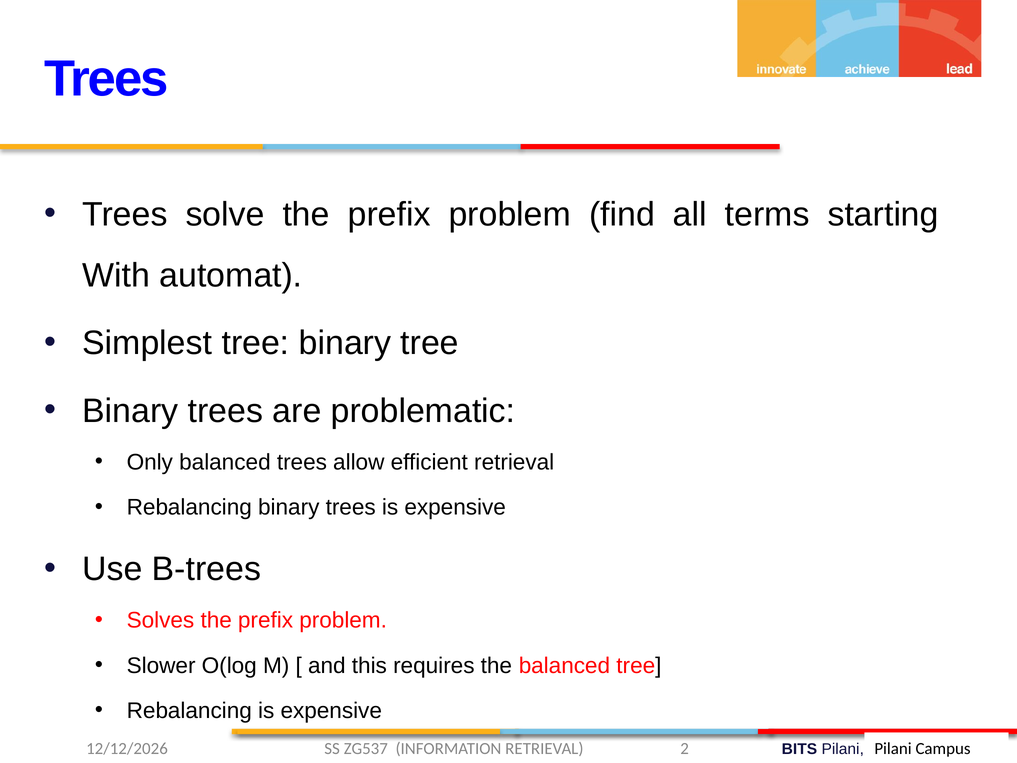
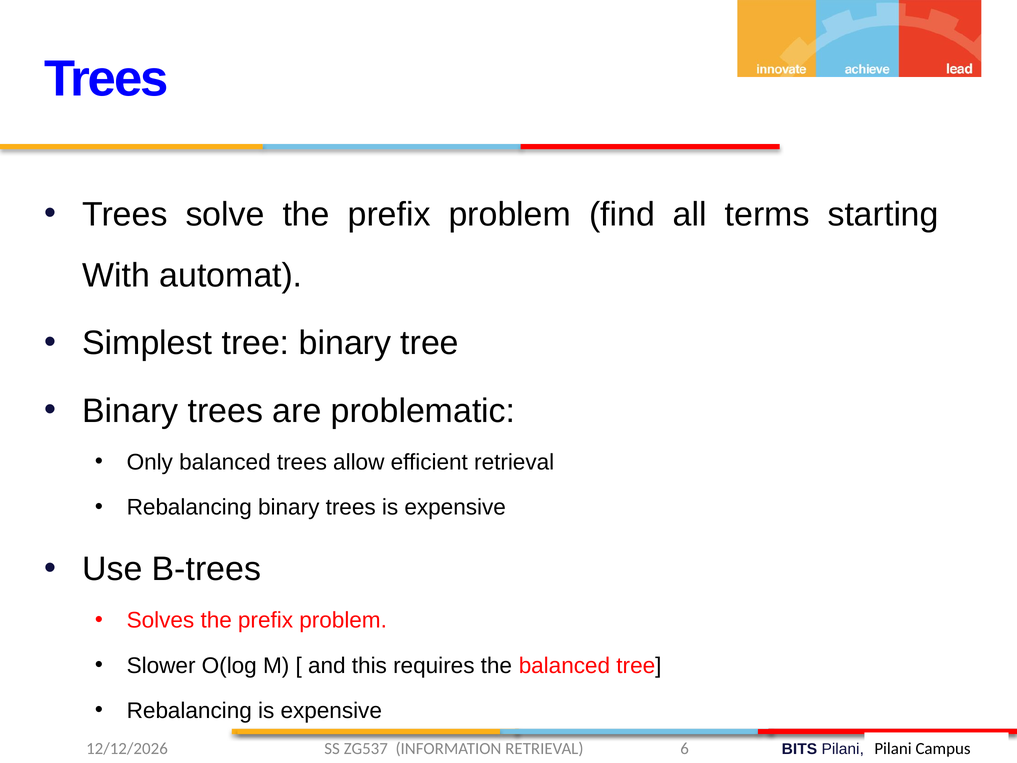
2: 2 -> 6
